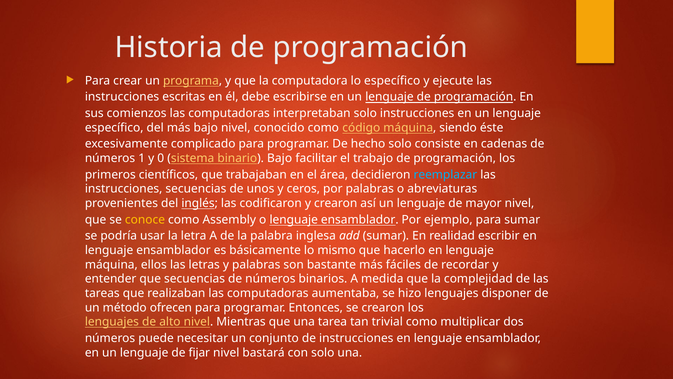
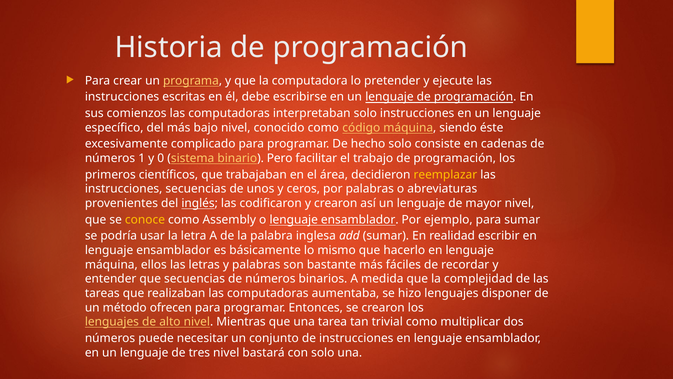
lo específico: específico -> pretender
binario Bajo: Bajo -> Pero
reemplazar colour: light blue -> yellow
fijar: fijar -> tres
